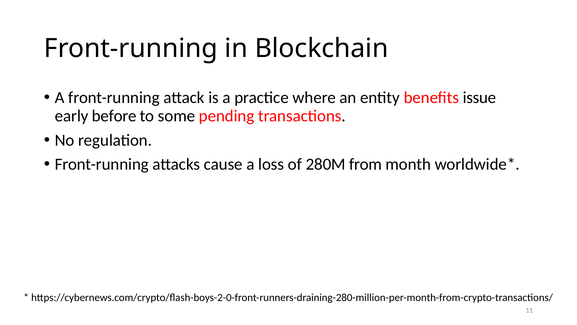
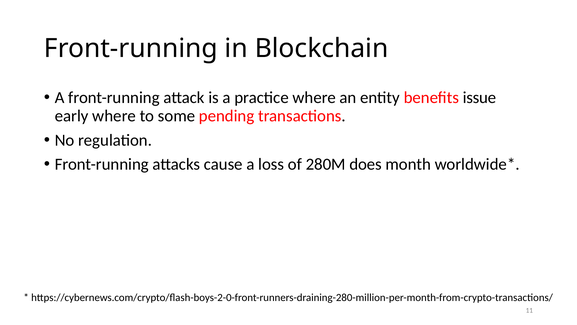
early before: before -> where
from: from -> does
